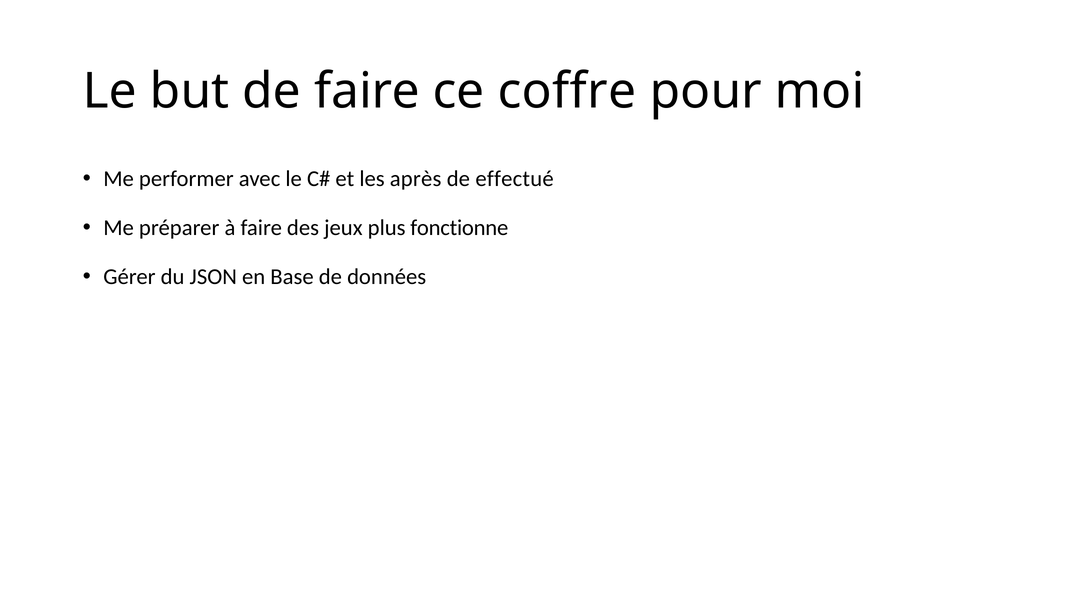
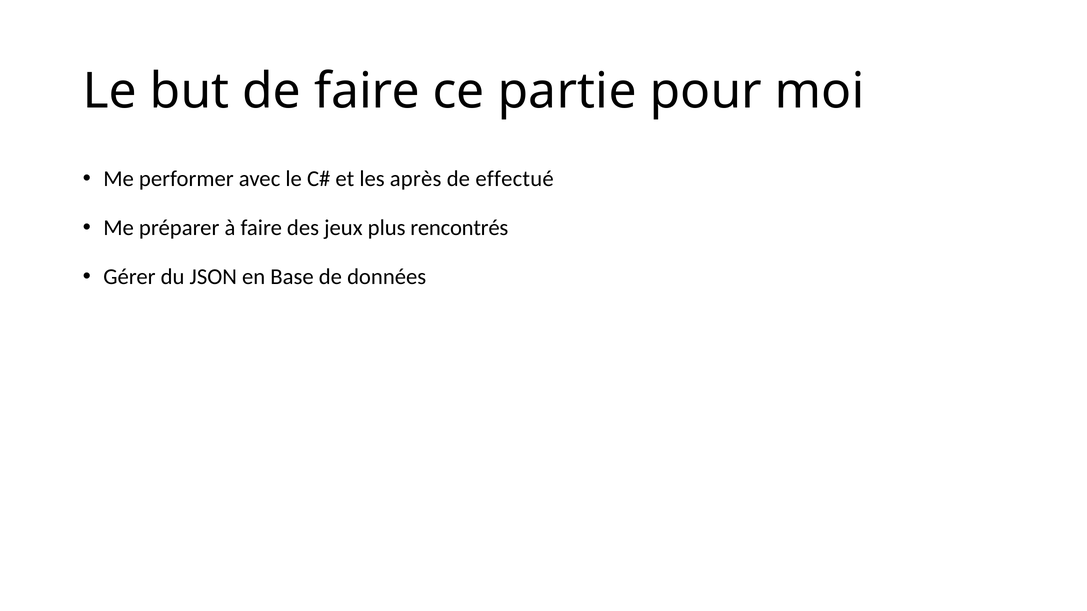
coffre: coffre -> partie
fonctionne: fonctionne -> rencontrés
